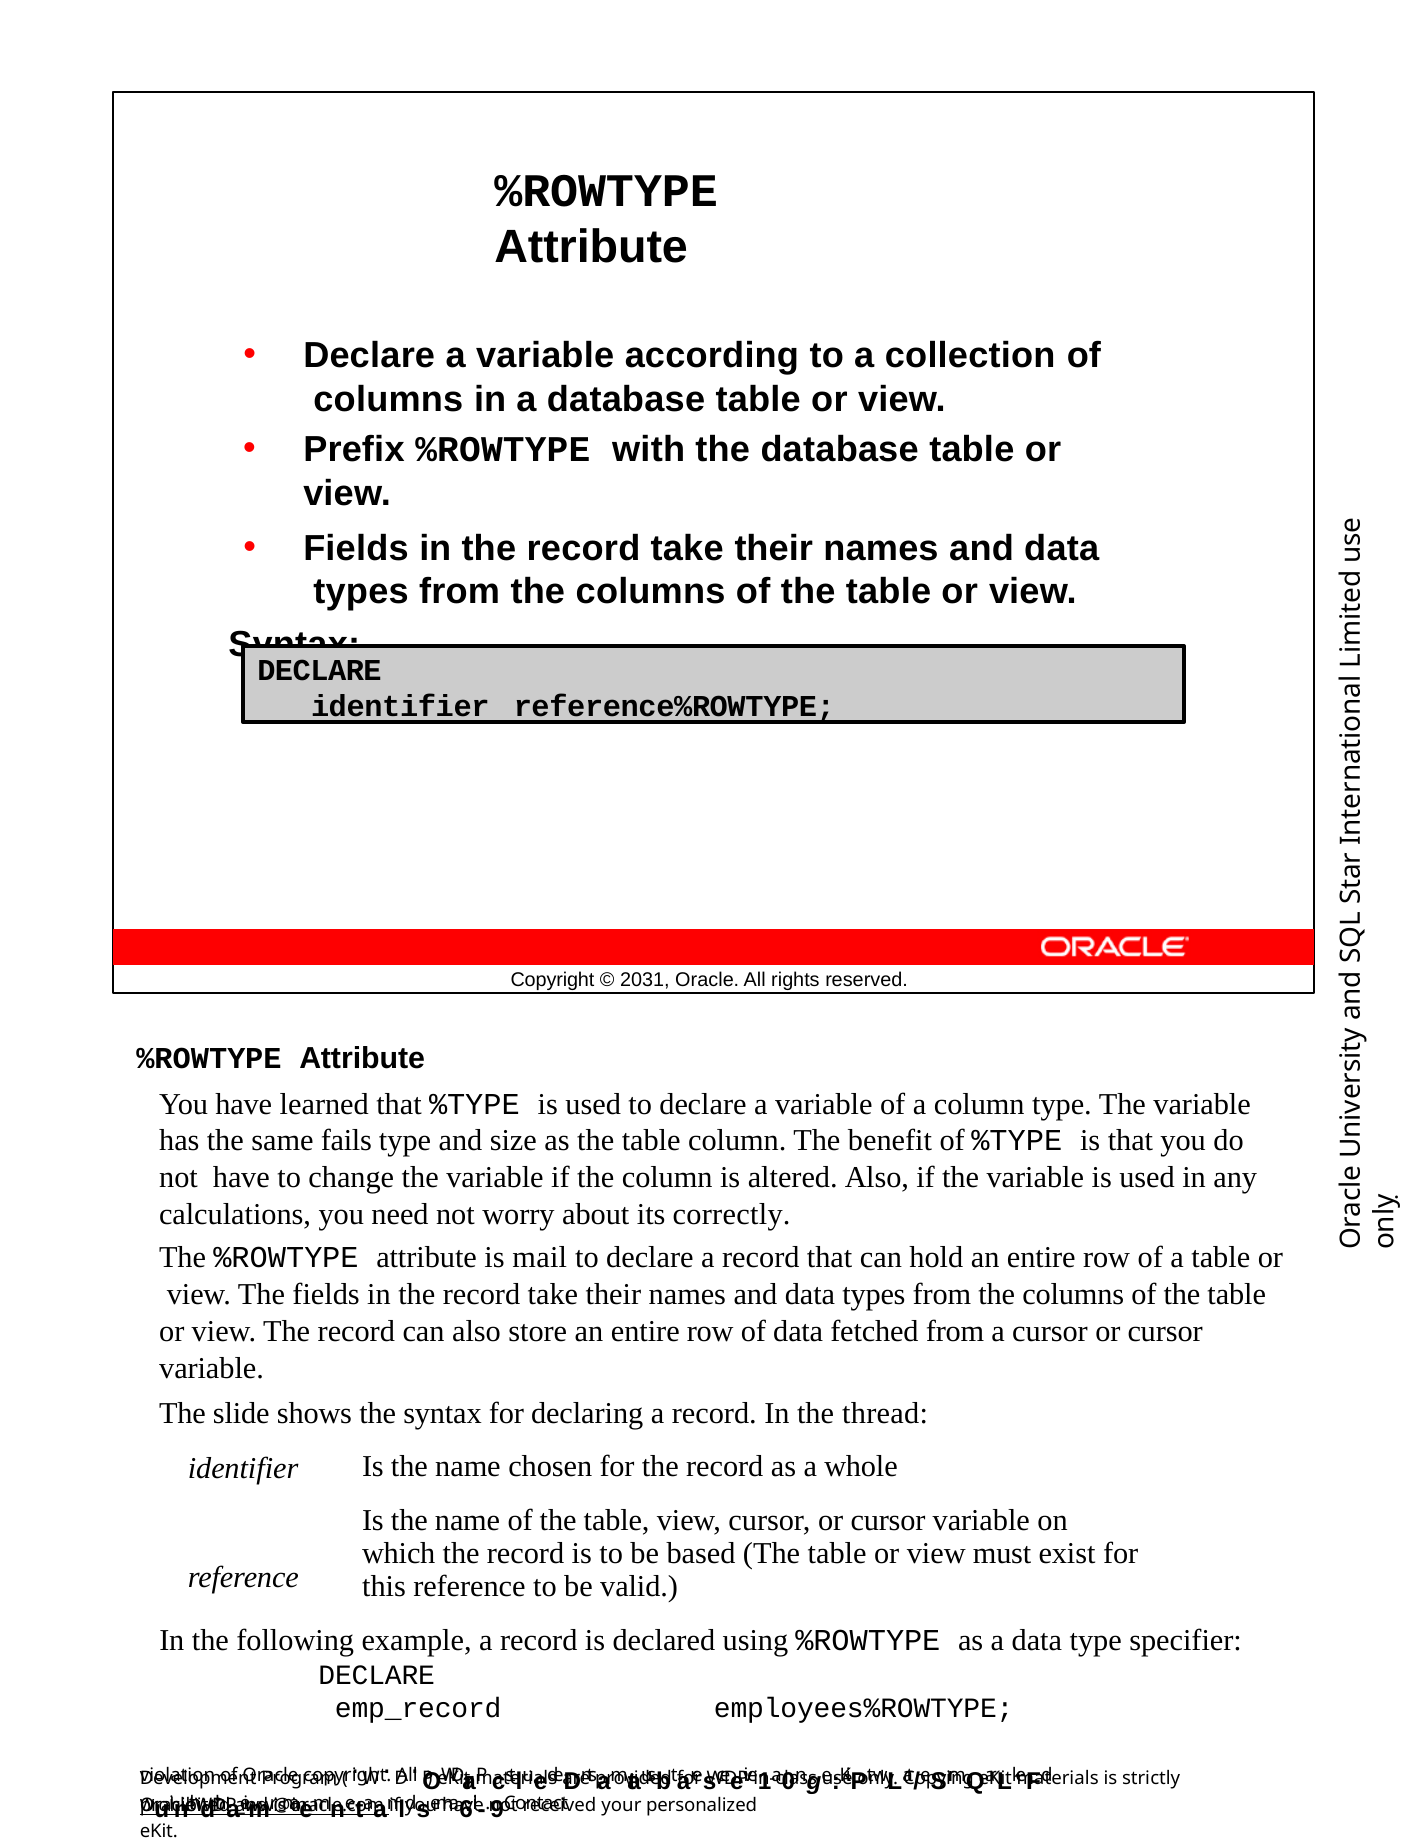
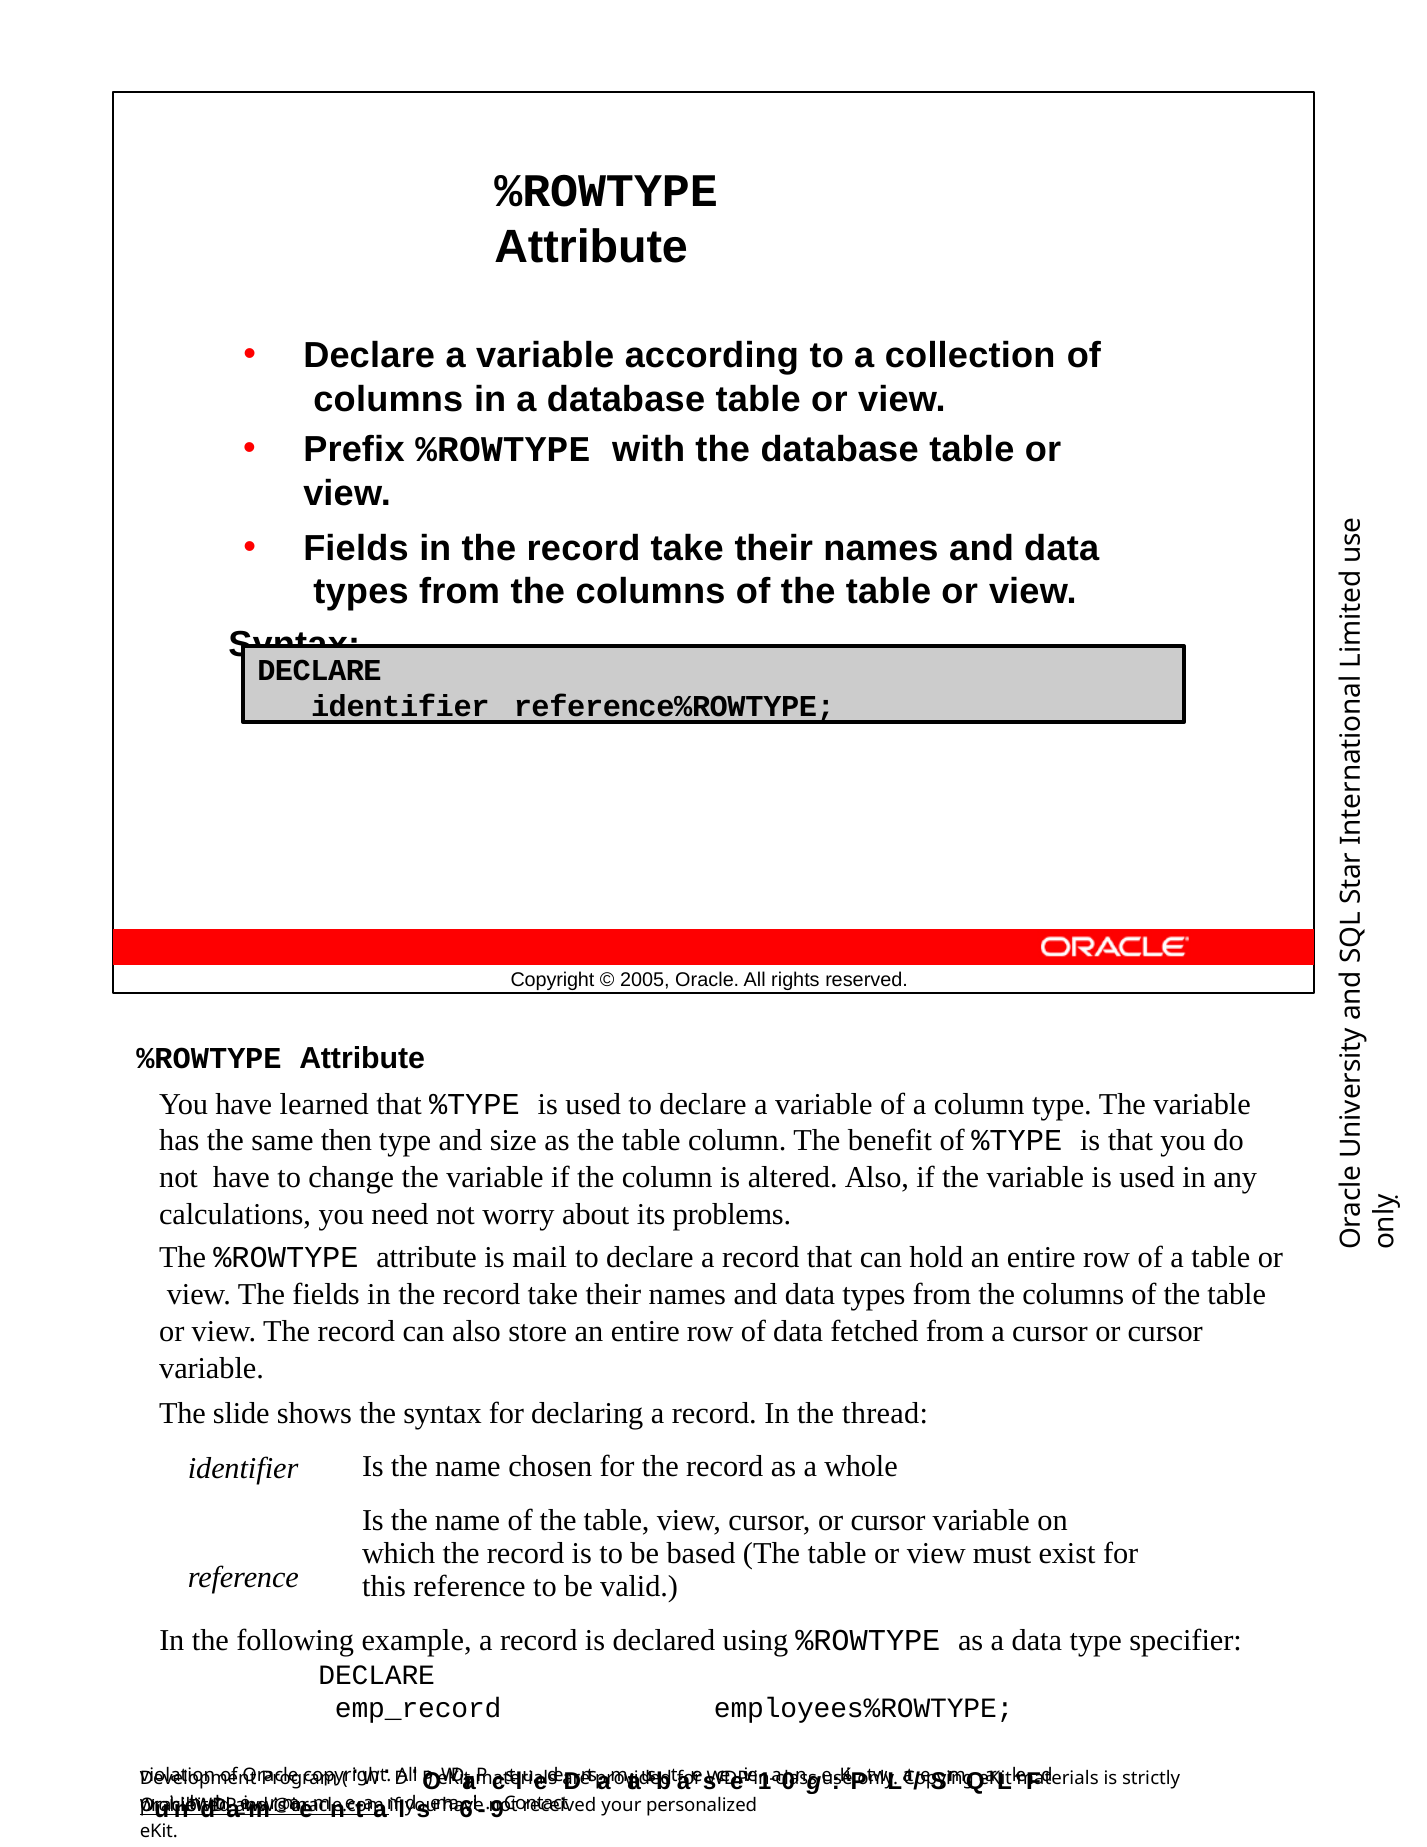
2031: 2031 -> 2005
fails: fails -> then
correctly: correctly -> problems
